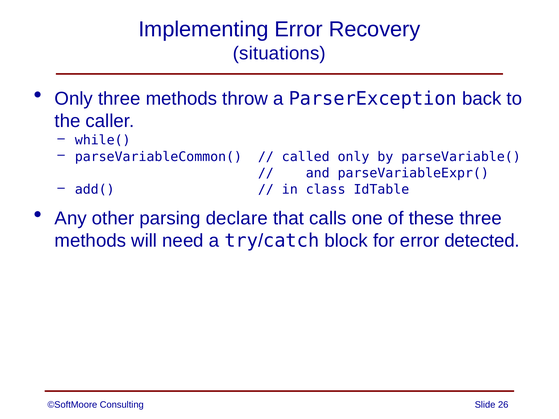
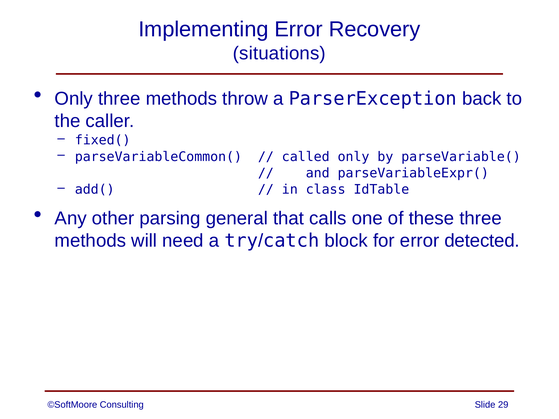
while(: while( -> fixed(
declare: declare -> general
26: 26 -> 29
